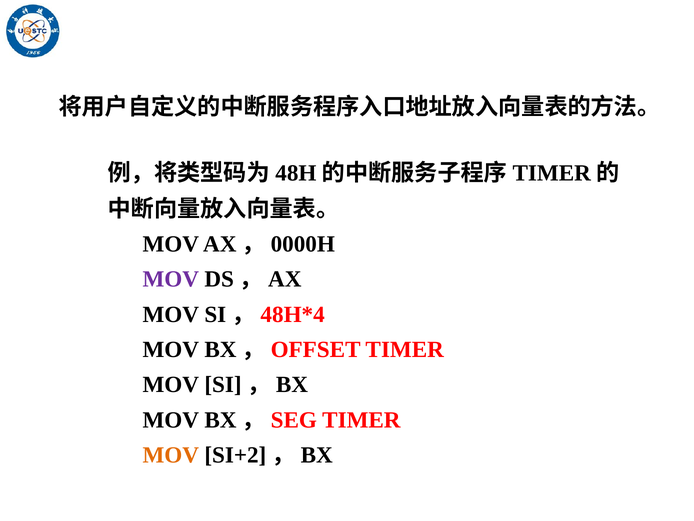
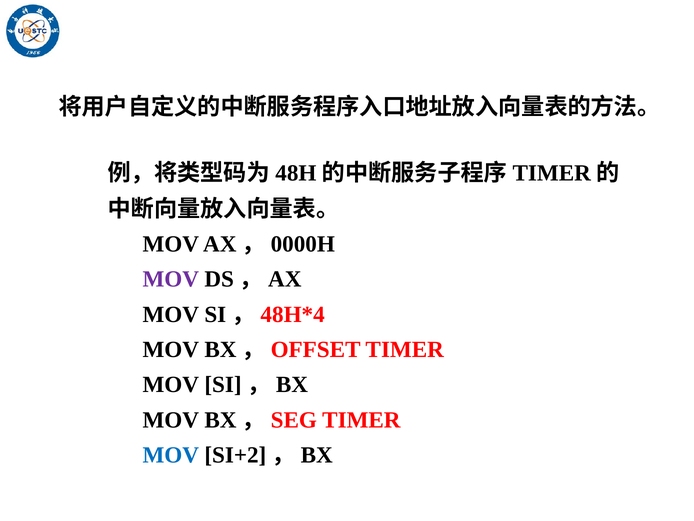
MOV at (171, 455) colour: orange -> blue
